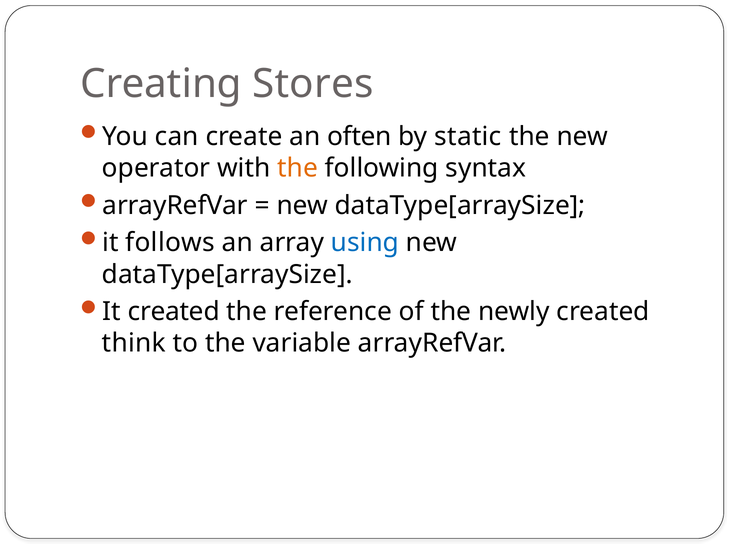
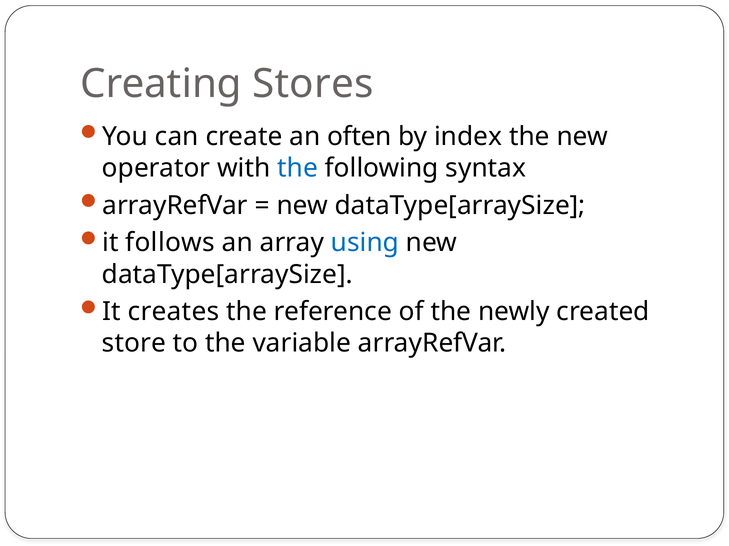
static: static -> index
the at (298, 168) colour: orange -> blue
It created: created -> creates
think: think -> store
